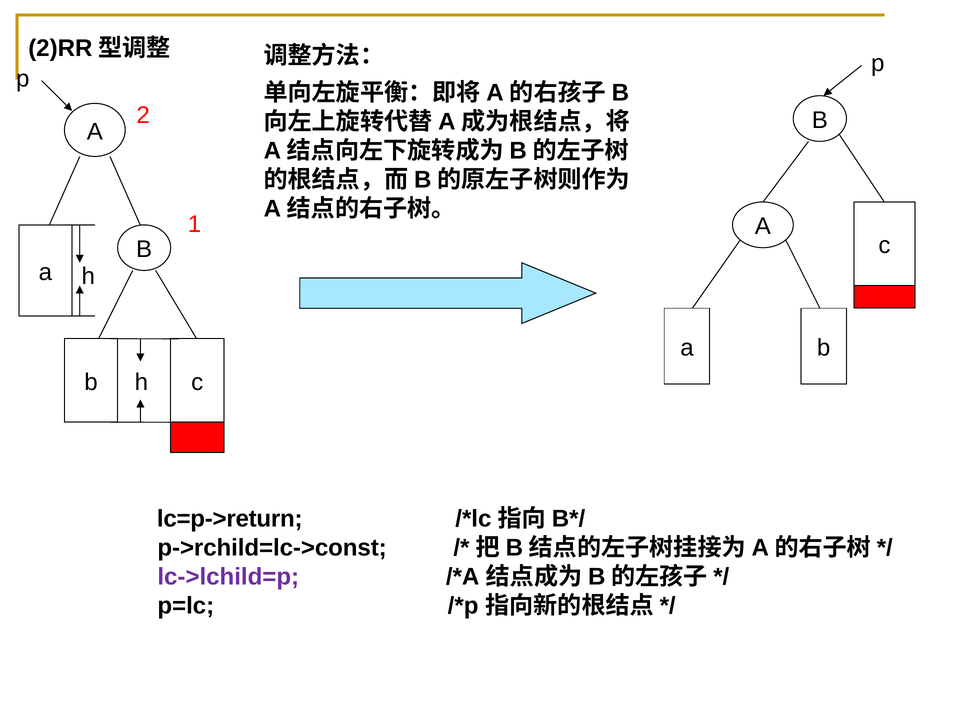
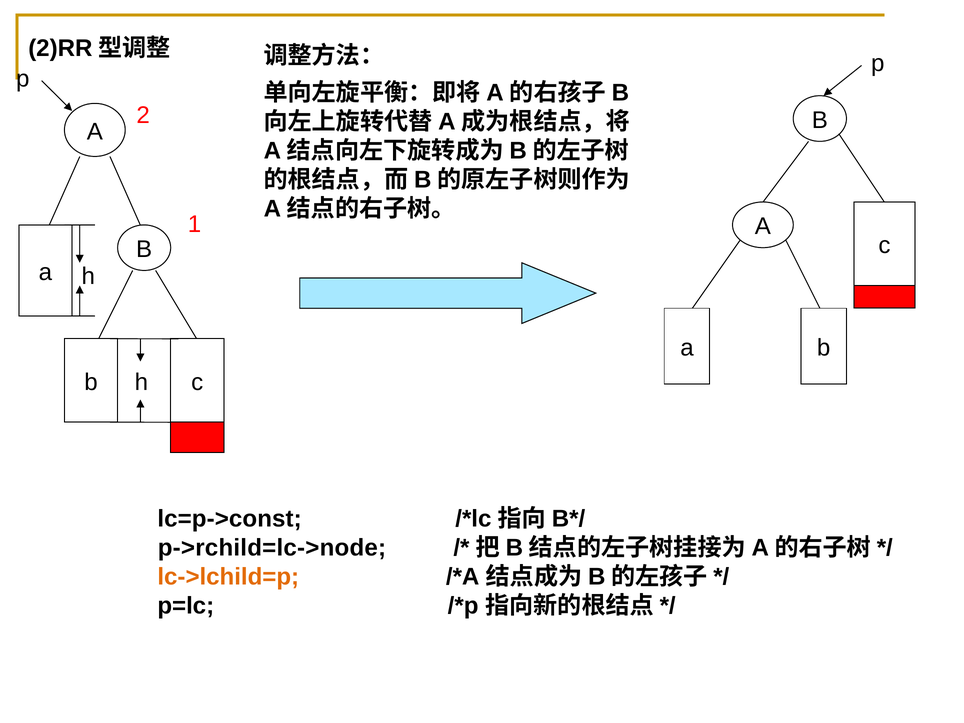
lc=p->return: lc=p->return -> lc=p->const
p->rchild=lc->const: p->rchild=lc->const -> p->rchild=lc->node
lc->lchild=p colour: purple -> orange
